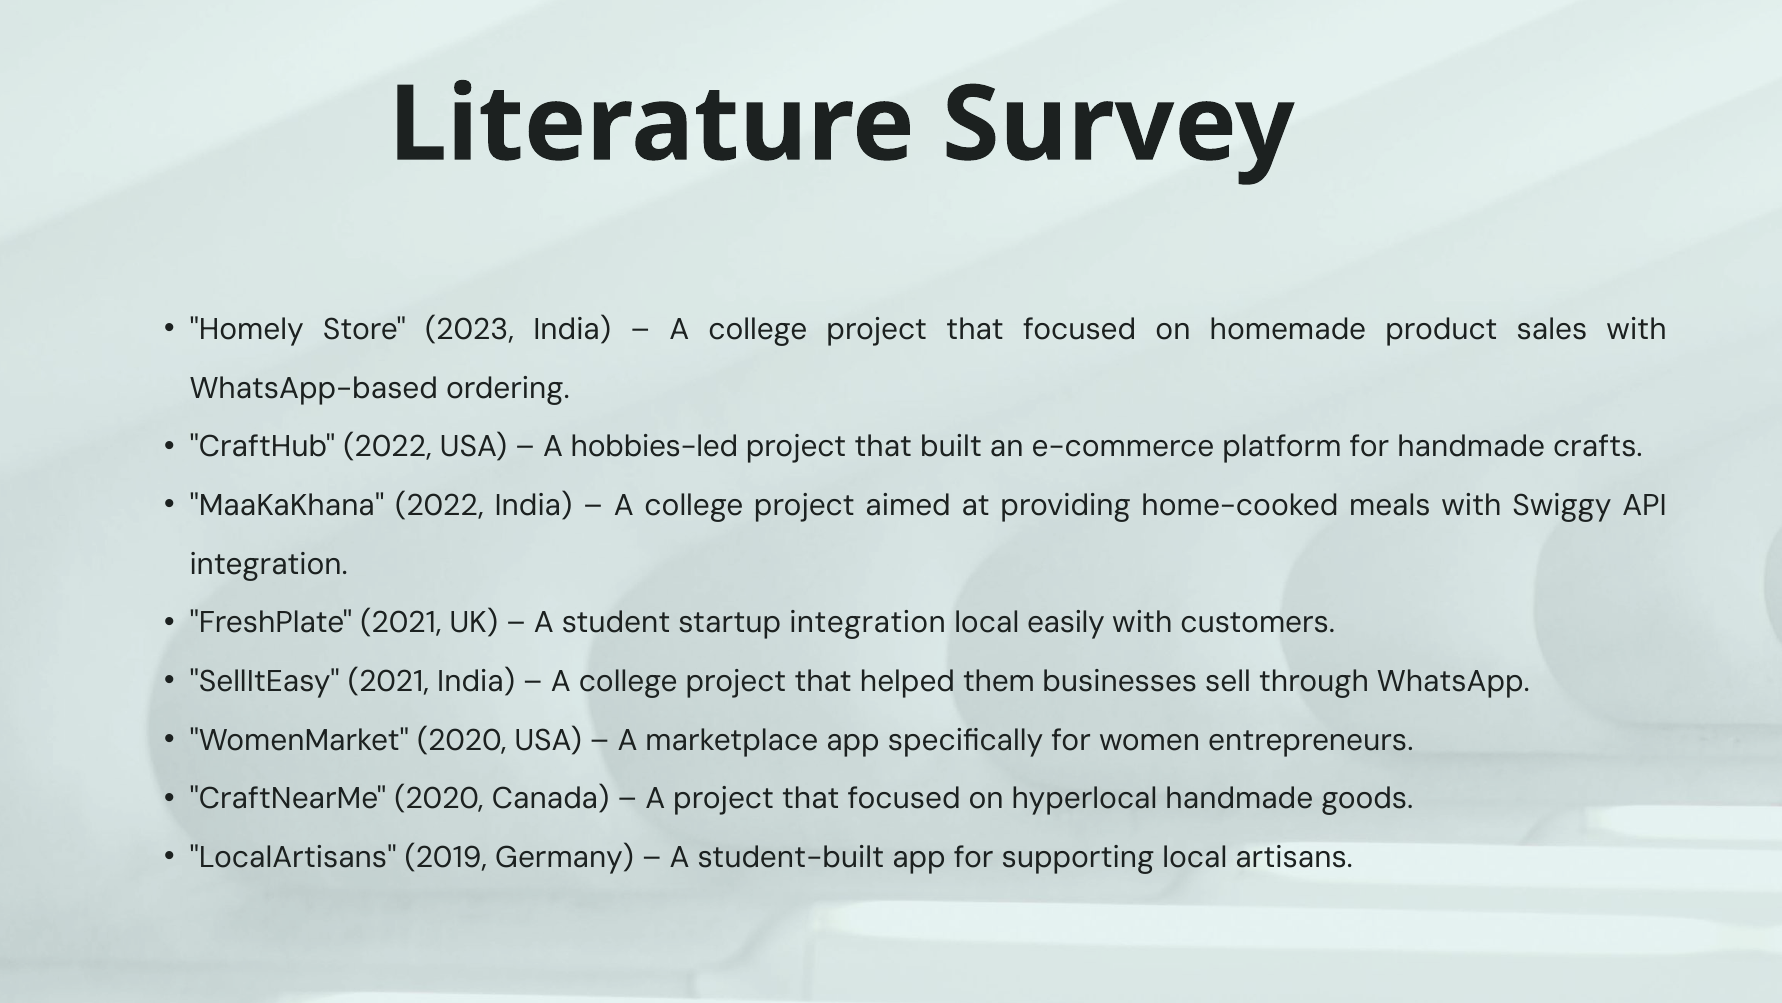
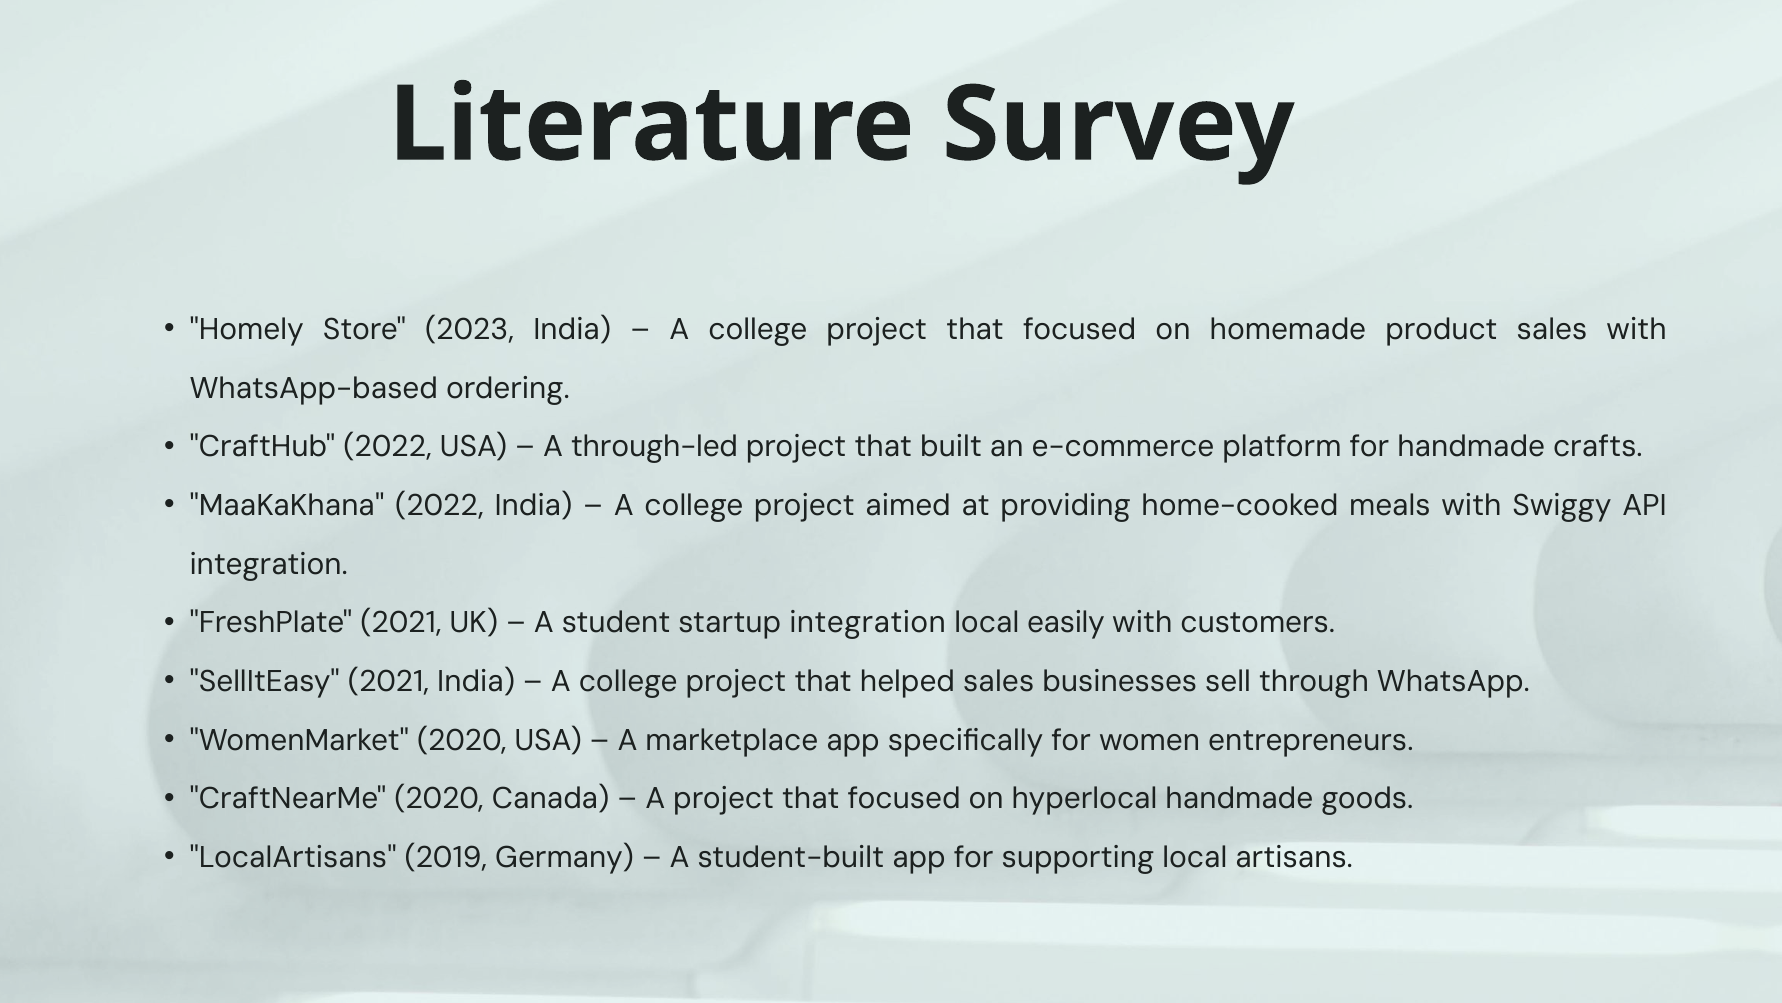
hobbies-led: hobbies-led -> through-led
helped them: them -> sales
